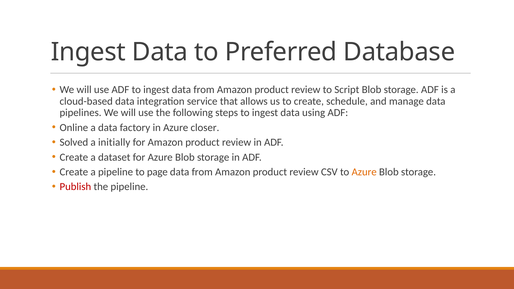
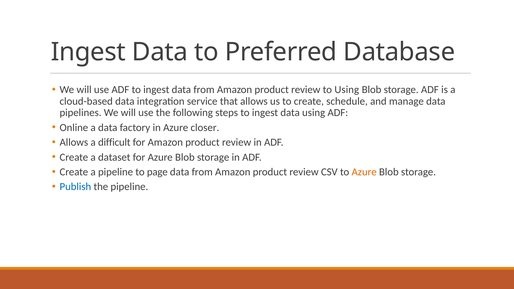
to Script: Script -> Using
Solved at (74, 142): Solved -> Allows
initially: initially -> difficult
Publish colour: red -> blue
